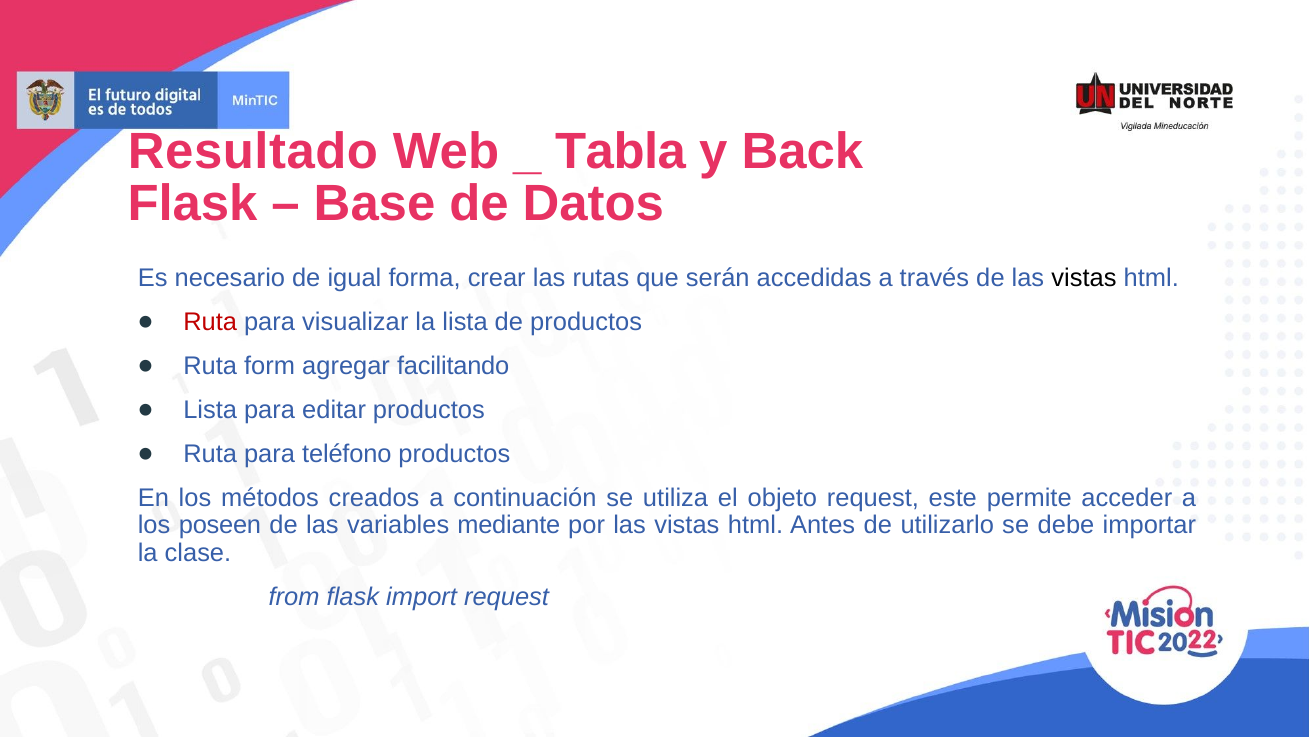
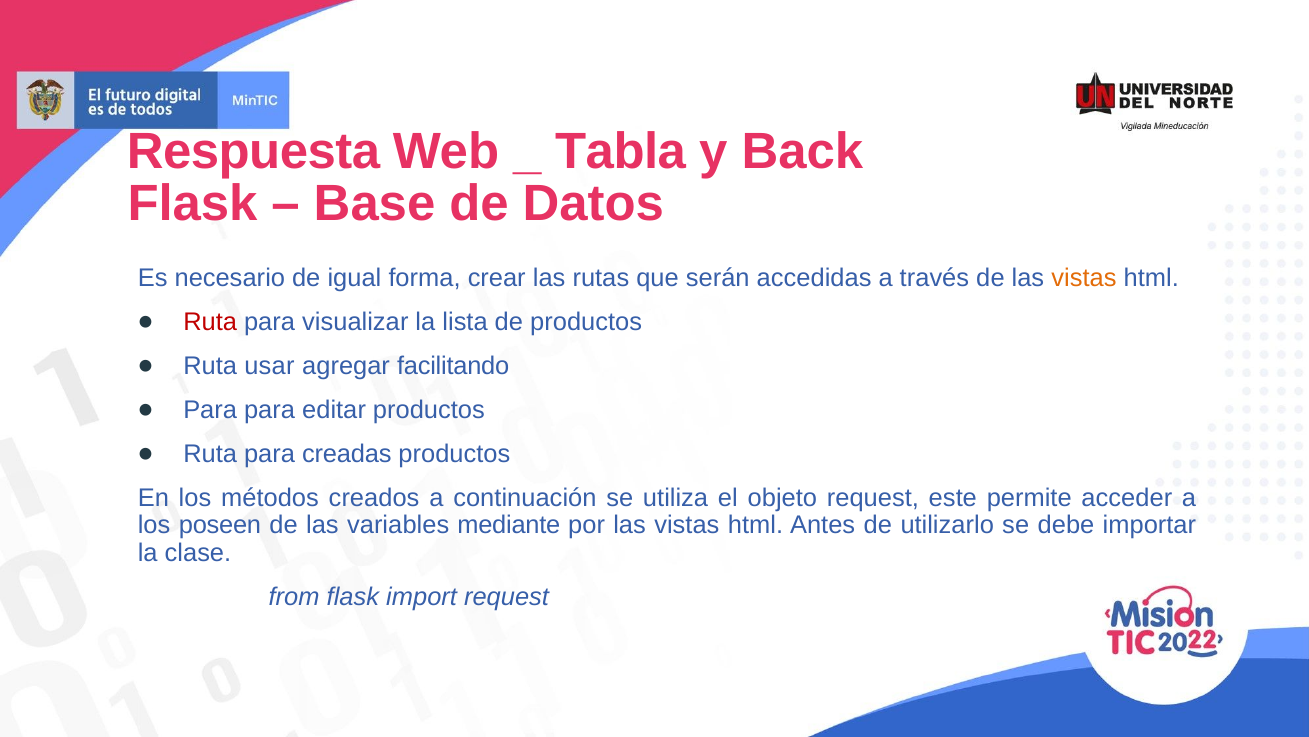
Resultado: Resultado -> Respuesta
vistas at (1084, 278) colour: black -> orange
form: form -> usar
Lista at (210, 409): Lista -> Para
teléfono: teléfono -> creadas
